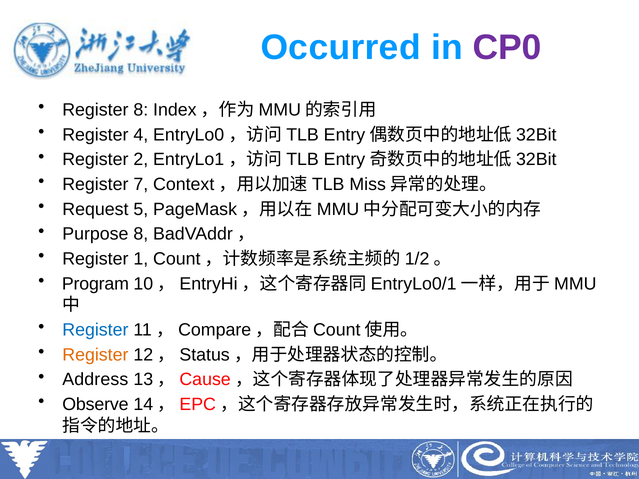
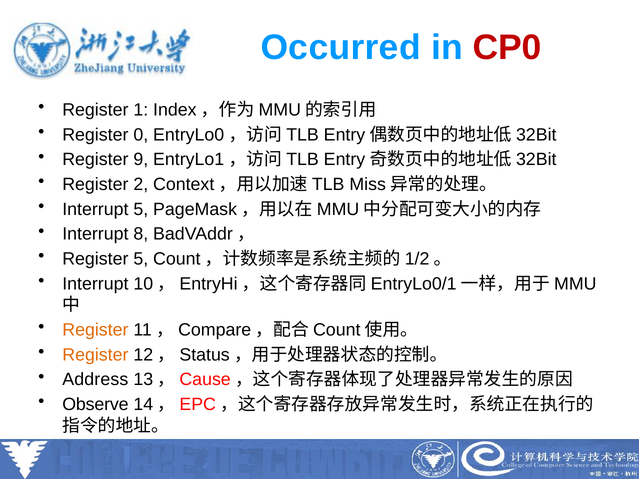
CP0 colour: purple -> red
Register 8: 8 -> 1
4: 4 -> 0
2: 2 -> 9
7: 7 -> 2
Request at (95, 209): Request -> Interrupt
Purpose at (95, 234): Purpose -> Interrupt
Register 1: 1 -> 5
Program at (95, 284): Program -> Interrupt
Register at (95, 330) colour: blue -> orange
